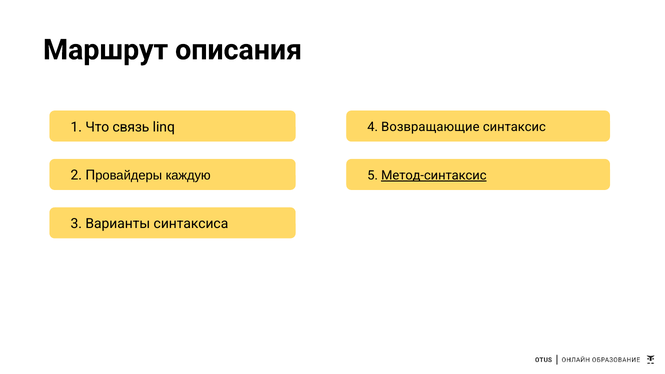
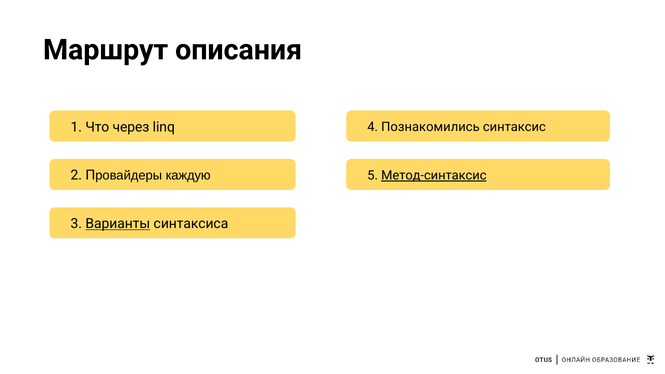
связь: связь -> через
Возвращающие: Возвращающие -> Познакомились
Варианты underline: none -> present
